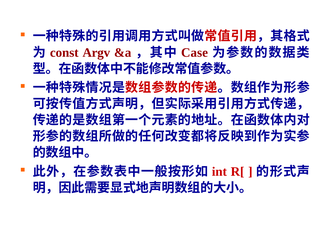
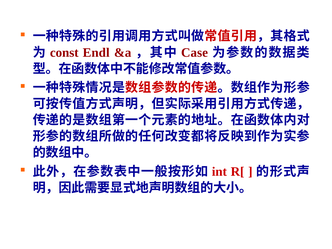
Argv: Argv -> Endl
